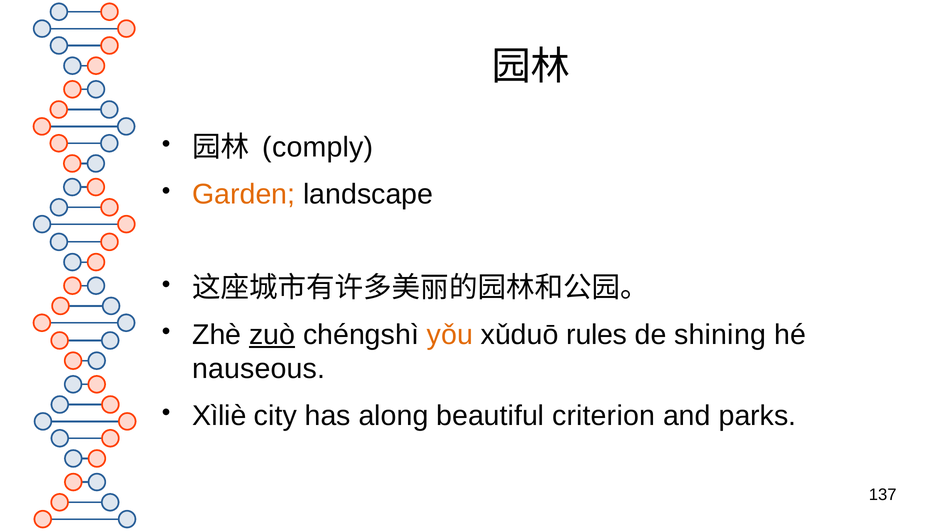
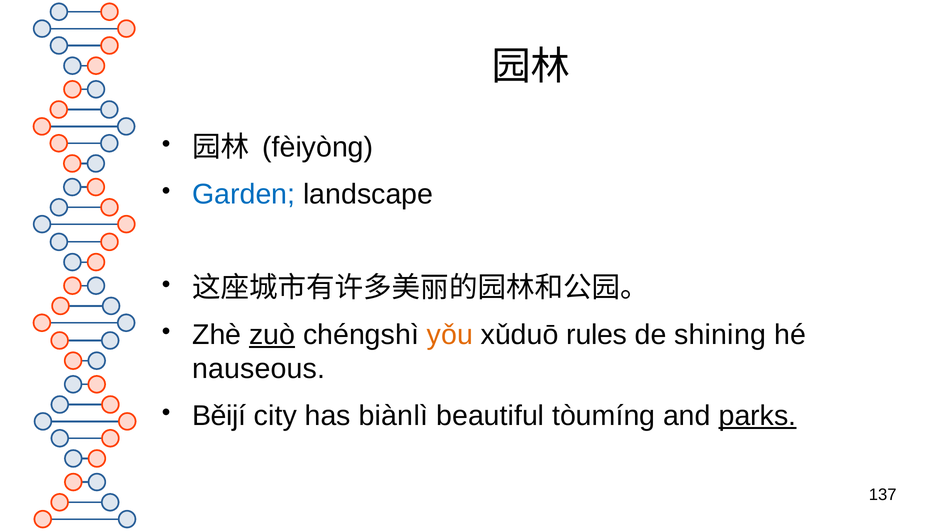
comply: comply -> fèiyòng
Garden colour: orange -> blue
Xìliè: Xìliè -> Běijí
along: along -> biànlì
criterion: criterion -> tòumíng
parks underline: none -> present
